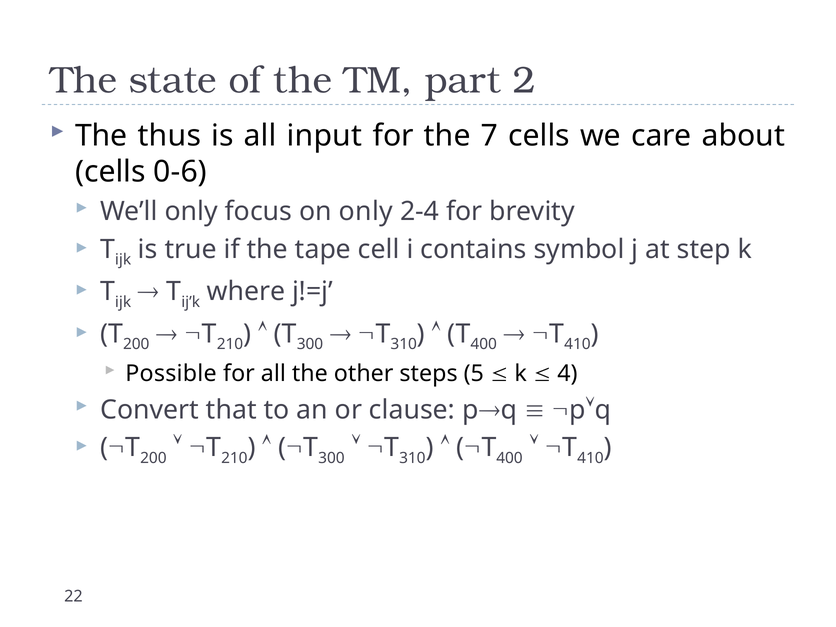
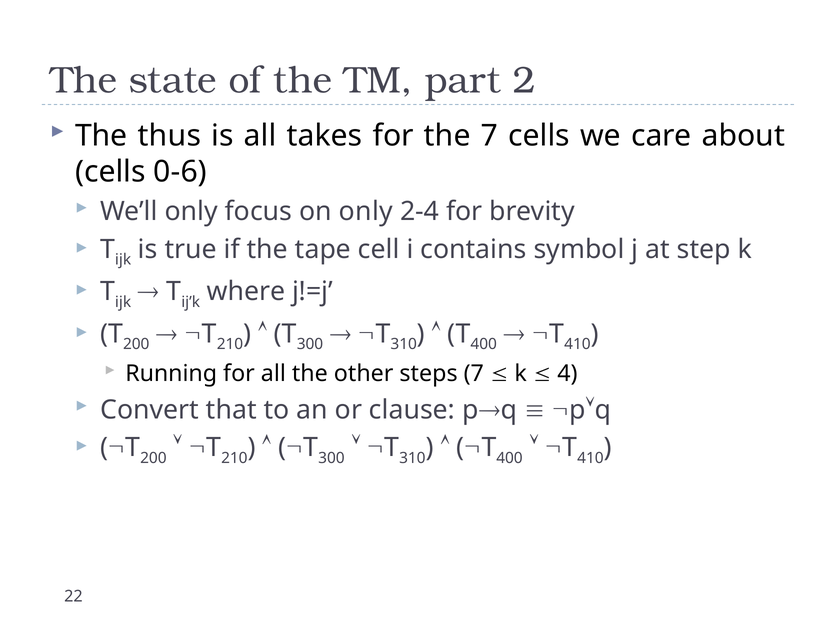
input: input -> takes
Possible: Possible -> Running
steps 5: 5 -> 7
